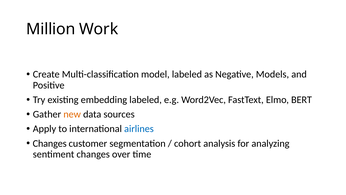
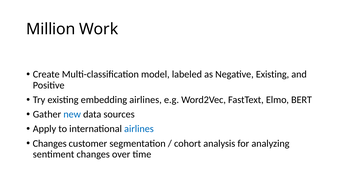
Negative Models: Models -> Existing
embedding labeled: labeled -> airlines
new colour: orange -> blue
